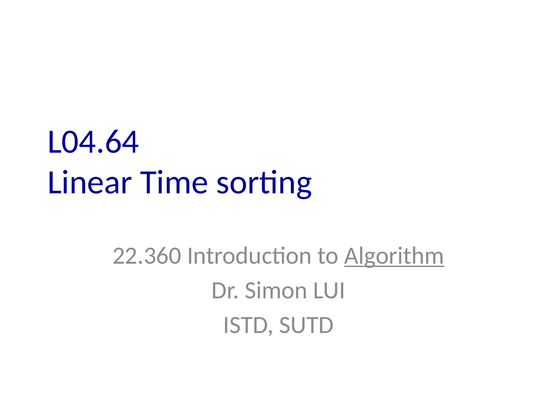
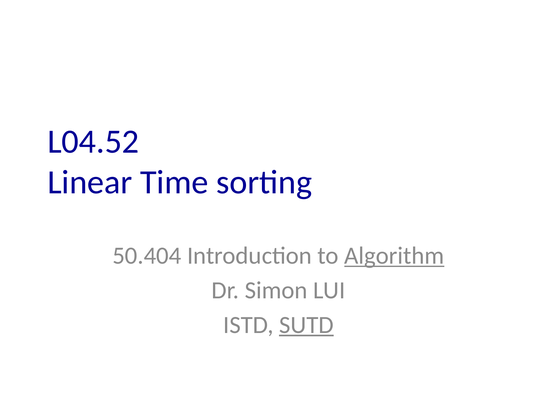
L04.64: L04.64 -> L04.52
22.360: 22.360 -> 50.404
SUTD underline: none -> present
